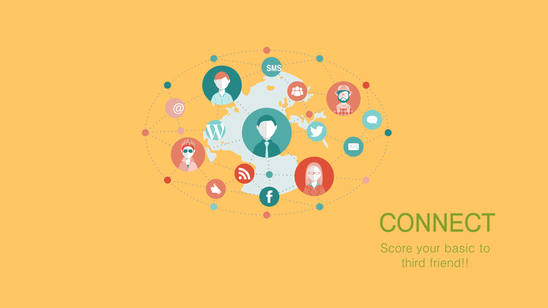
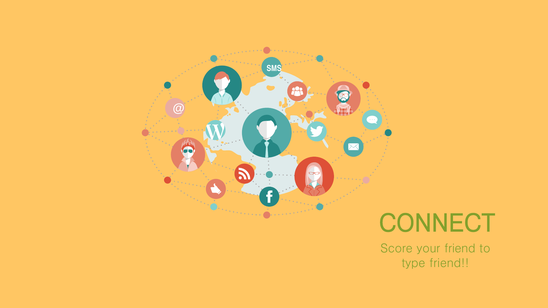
your basic: basic -> friend
third: third -> type
